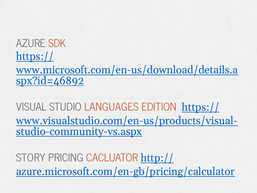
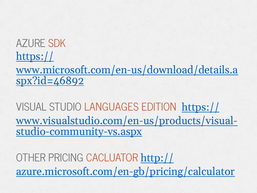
STORY: STORY -> OTHER
